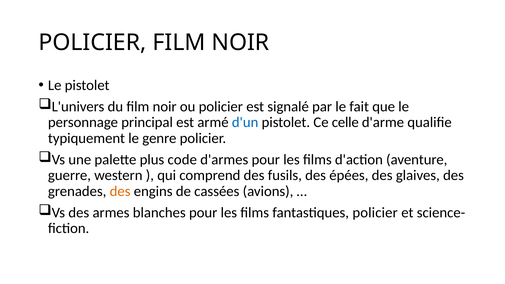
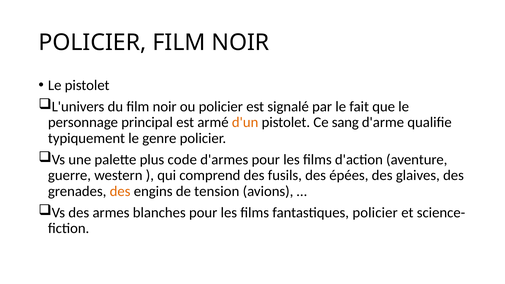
d'un colour: blue -> orange
celle: celle -> sang
cassées: cassées -> tension
